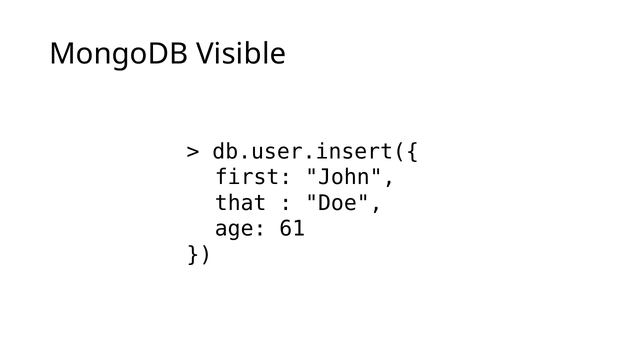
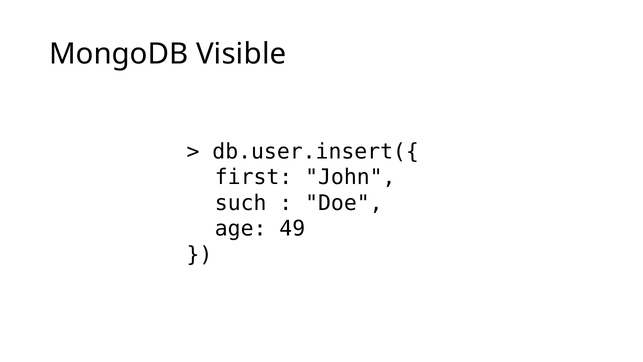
that: that -> such
61: 61 -> 49
